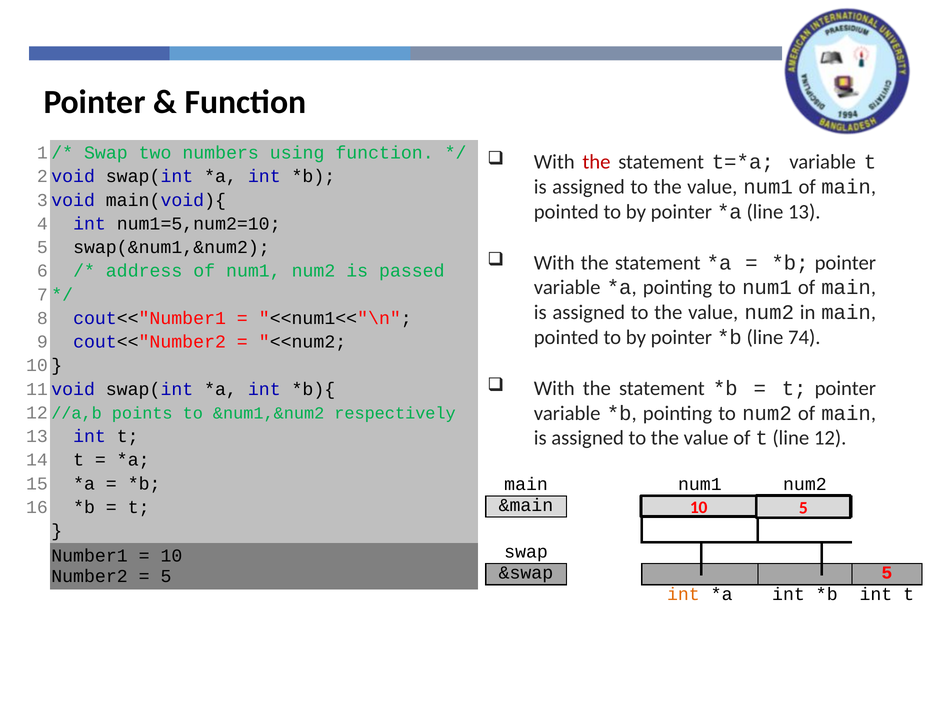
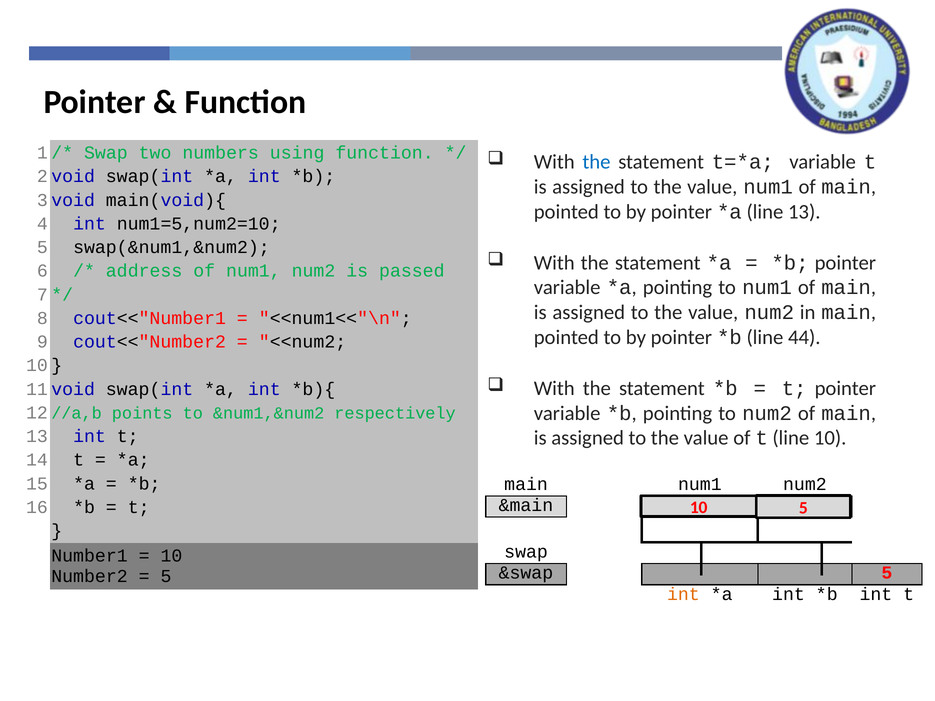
the at (596, 162) colour: red -> blue
74: 74 -> 44
line 12: 12 -> 10
